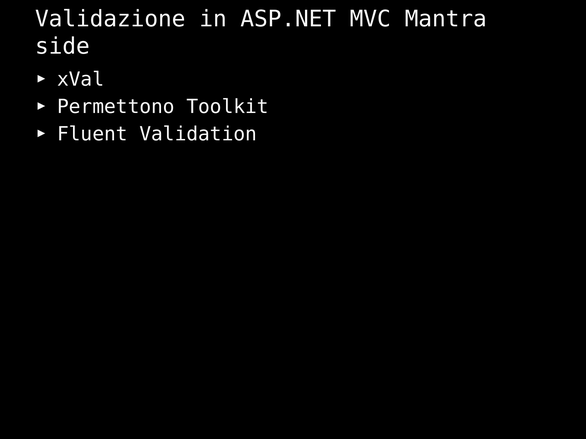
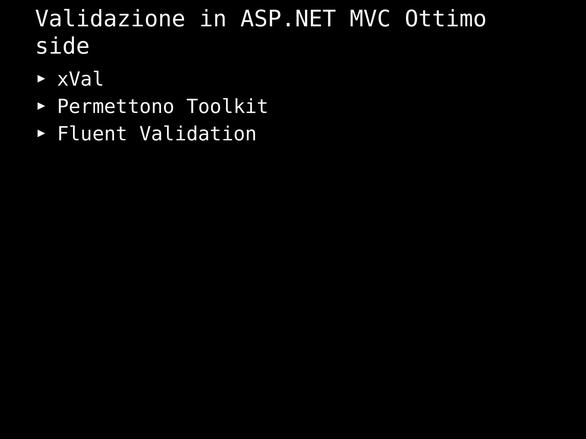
Mantra: Mantra -> Ottimo
